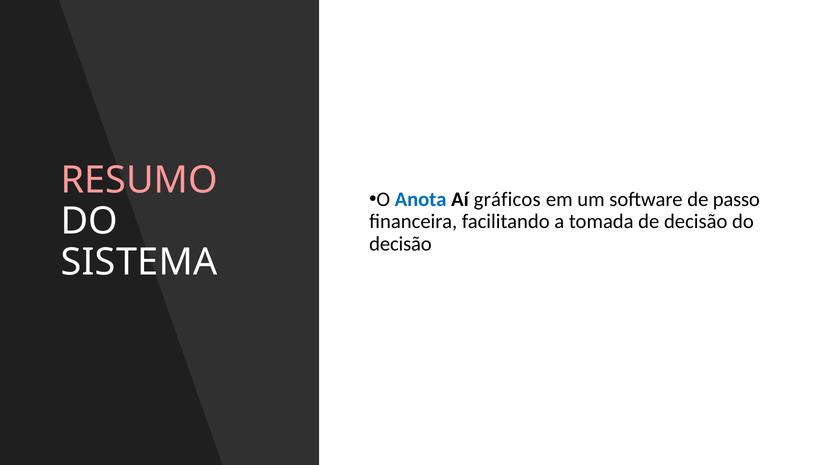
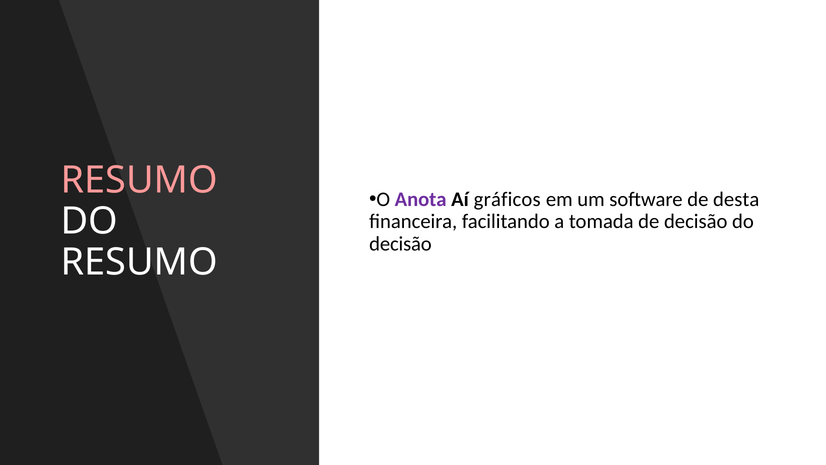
Anota colour: blue -> purple
passo: passo -> desta
SISTEMA at (139, 262): SISTEMA -> RESUMO
